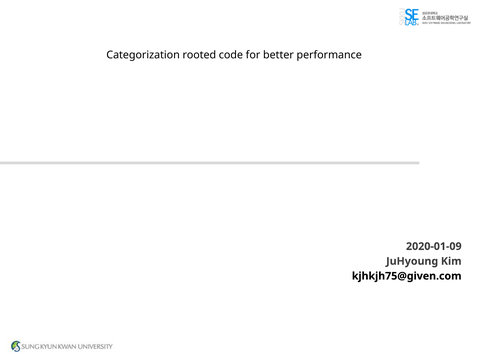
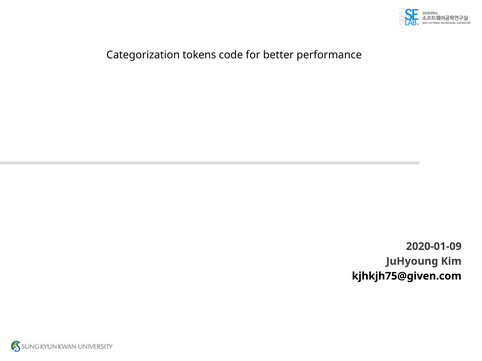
rooted: rooted -> tokens
